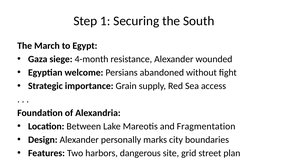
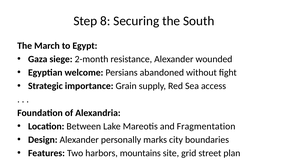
1: 1 -> 8
4-month: 4-month -> 2-month
dangerous: dangerous -> mountains
